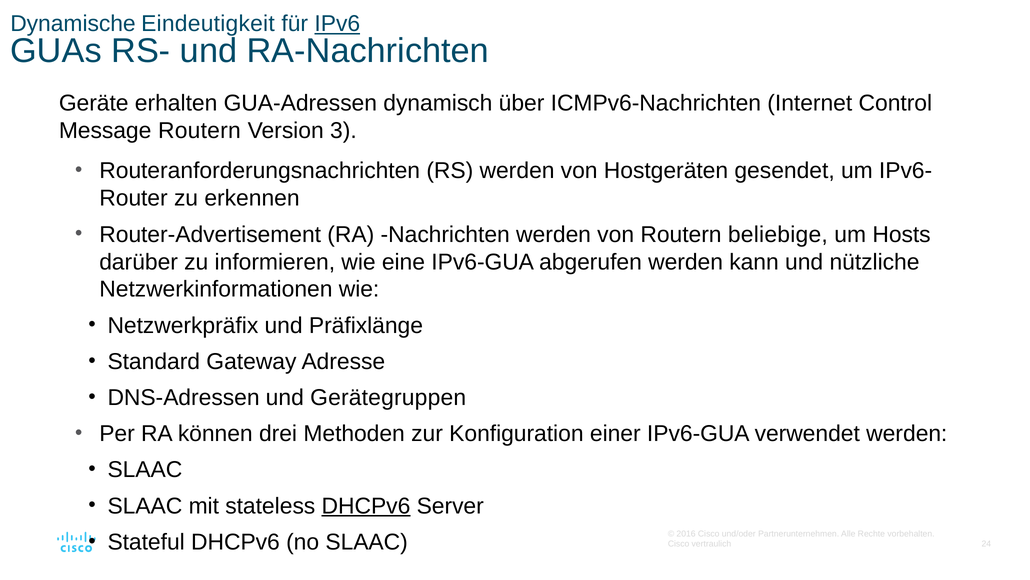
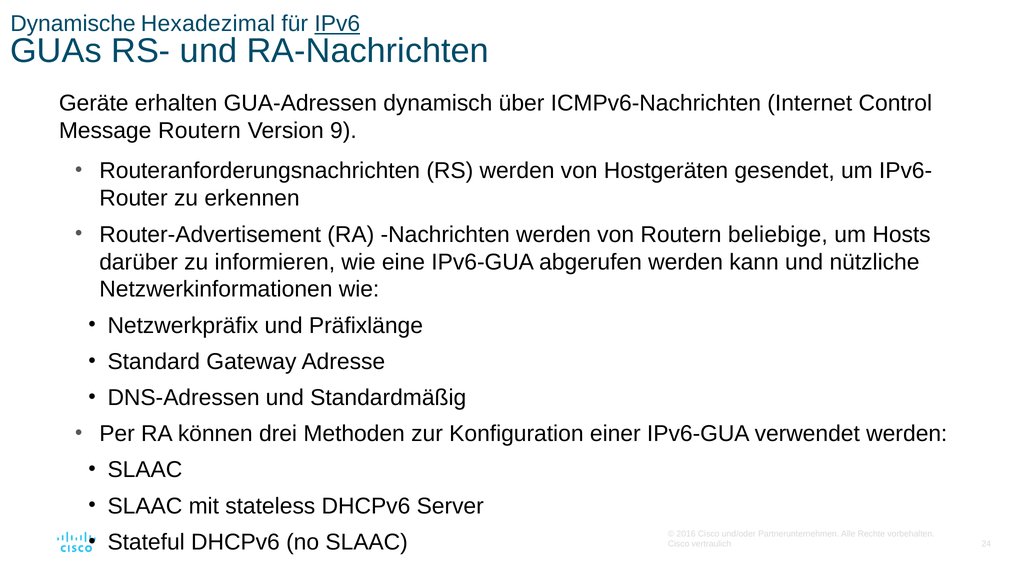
Eindeutigkeit: Eindeutigkeit -> Hexadezimal
3: 3 -> 9
Gerätegruppen: Gerätegruppen -> Standardmäßig
DHCPv6 at (366, 505) underline: present -> none
